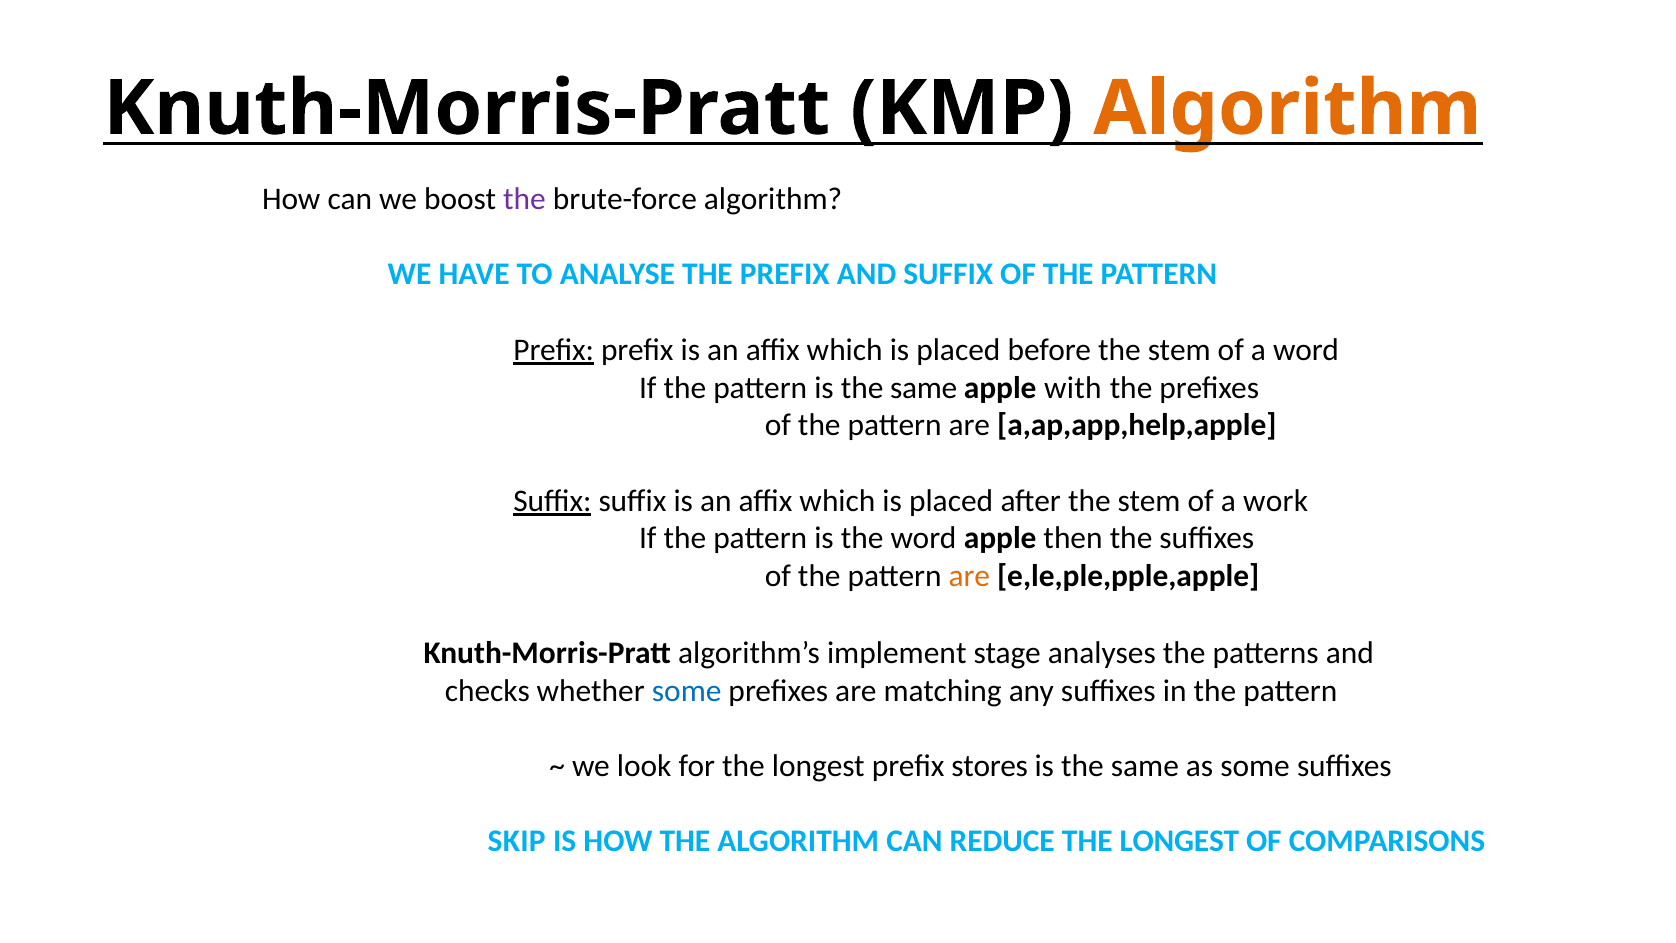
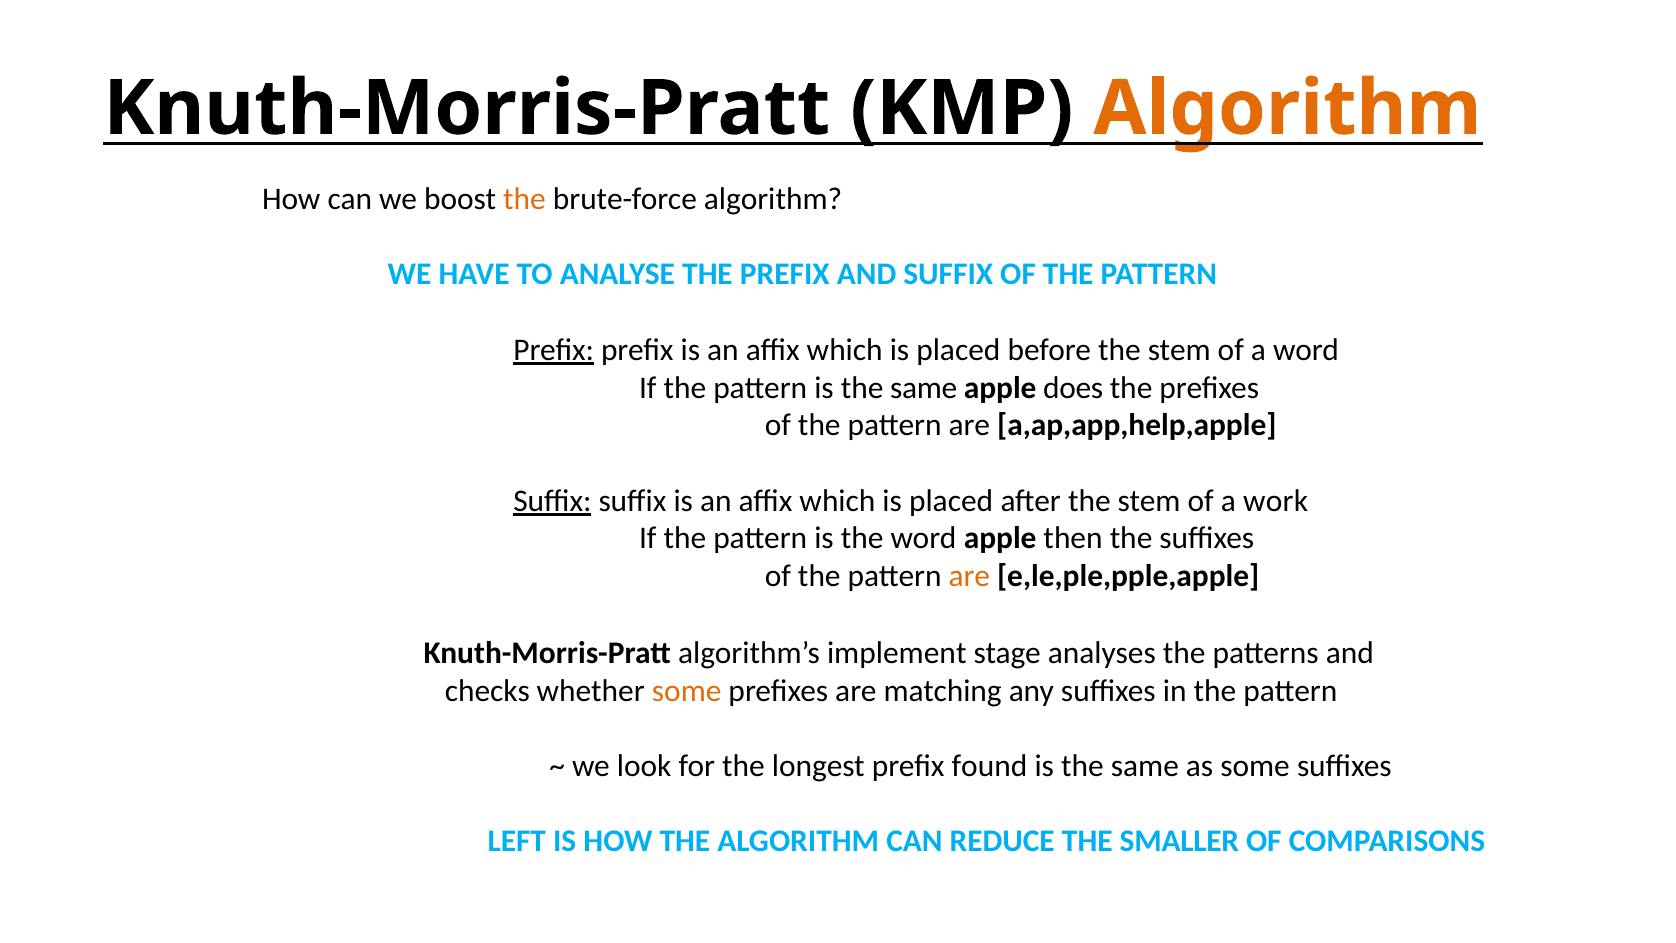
the at (525, 199) colour: purple -> orange
with: with -> does
some at (687, 691) colour: blue -> orange
stores: stores -> found
SKIP: SKIP -> LEFT
REDUCE THE LONGEST: LONGEST -> SMALLER
